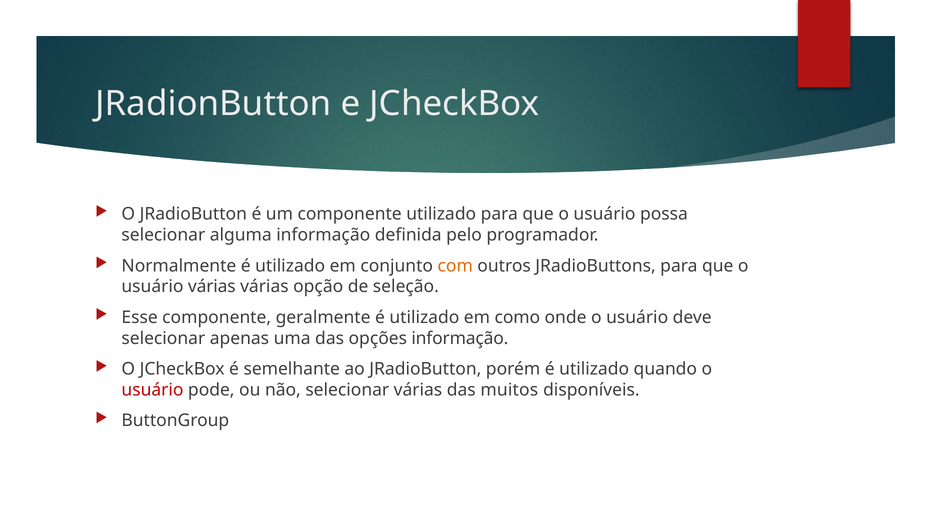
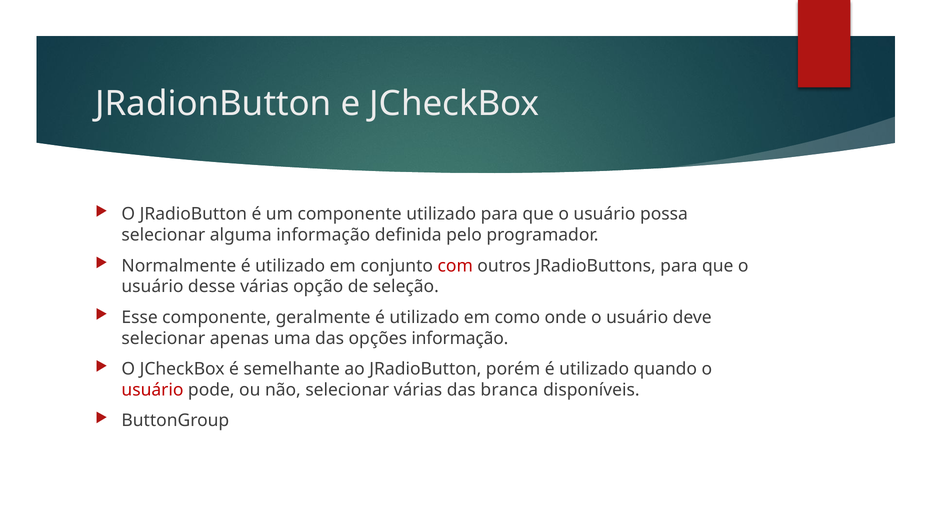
com colour: orange -> red
usuário várias: várias -> desse
muitos: muitos -> branca
